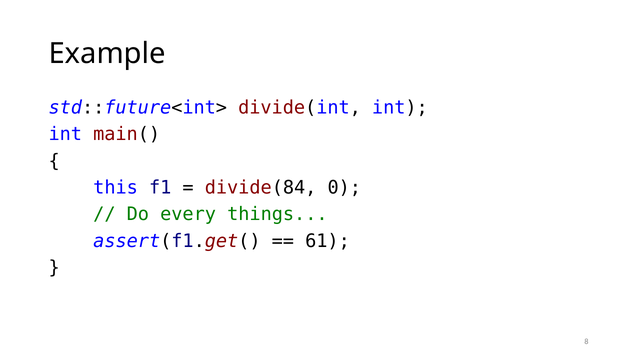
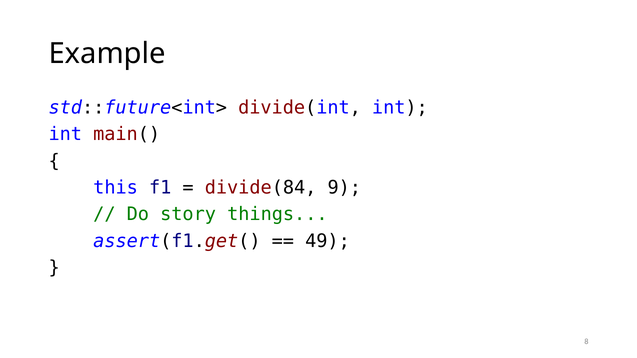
0: 0 -> 9
every: every -> story
61: 61 -> 49
